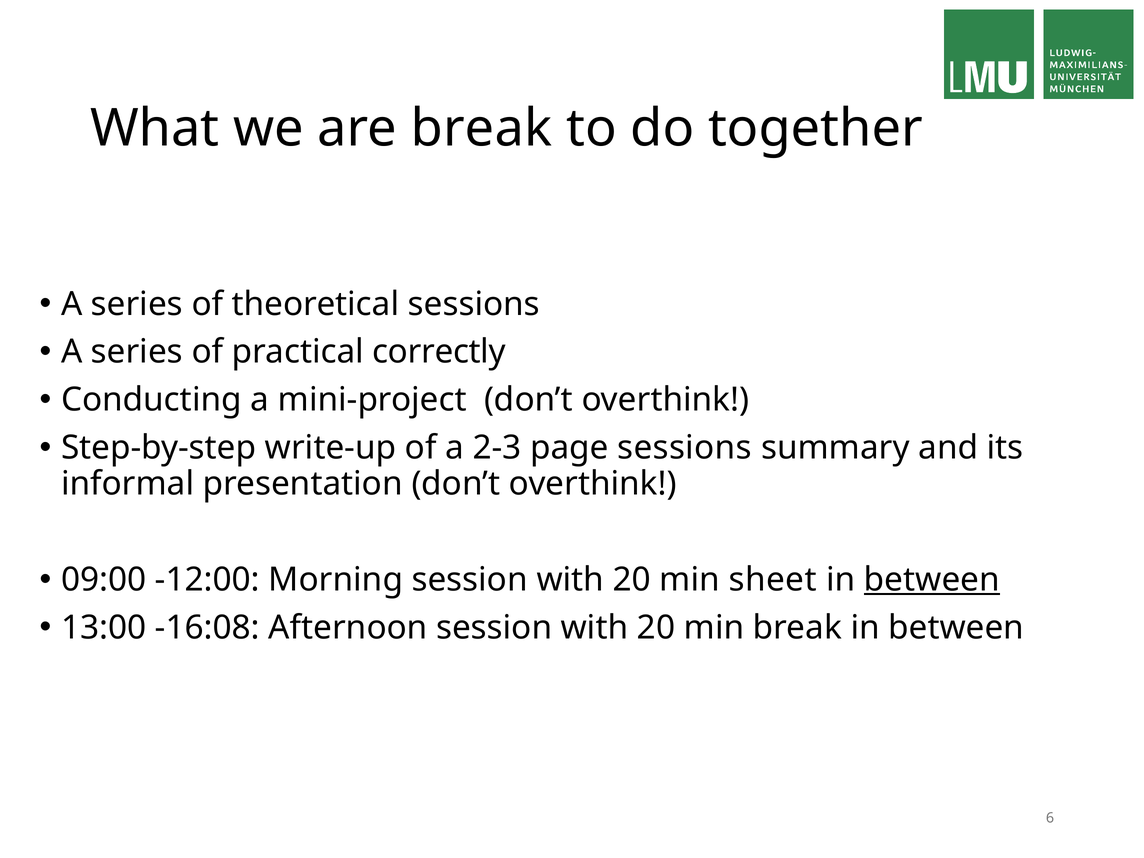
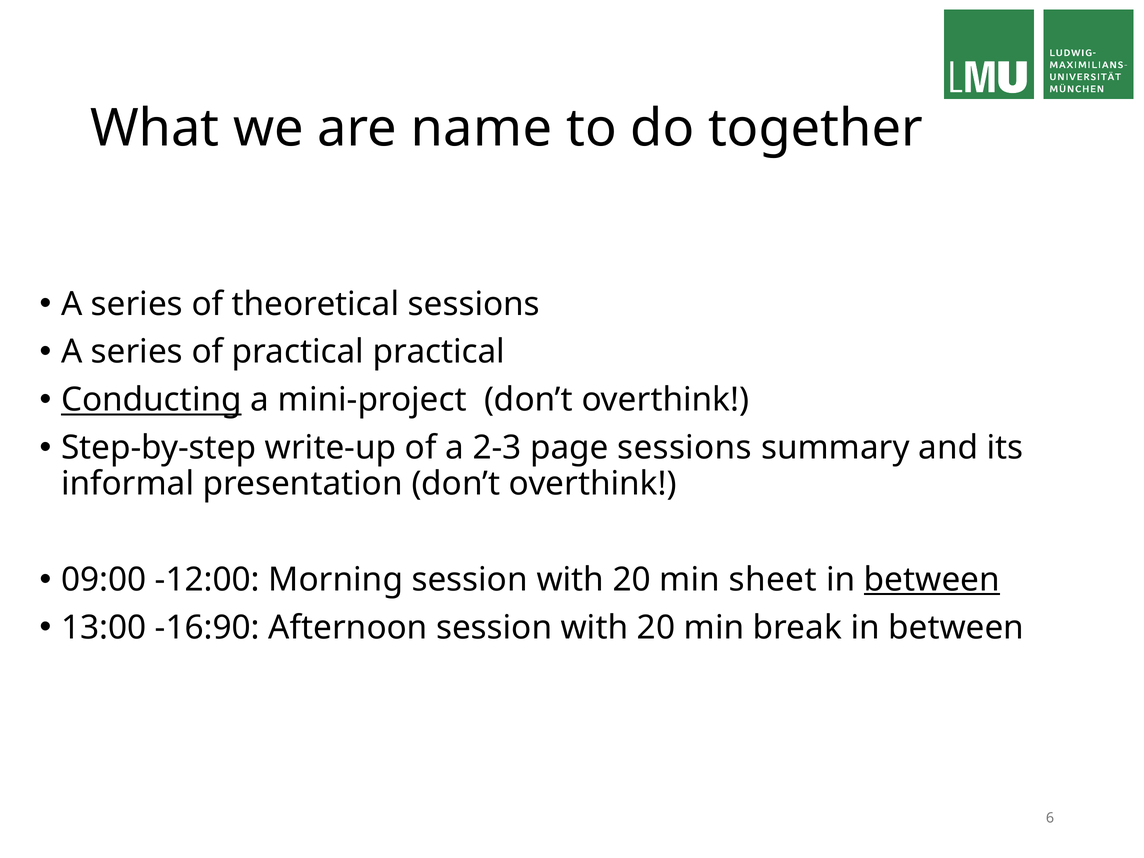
are break: break -> name
practical correctly: correctly -> practical
Conducting underline: none -> present
-16:08: -16:08 -> -16:90
